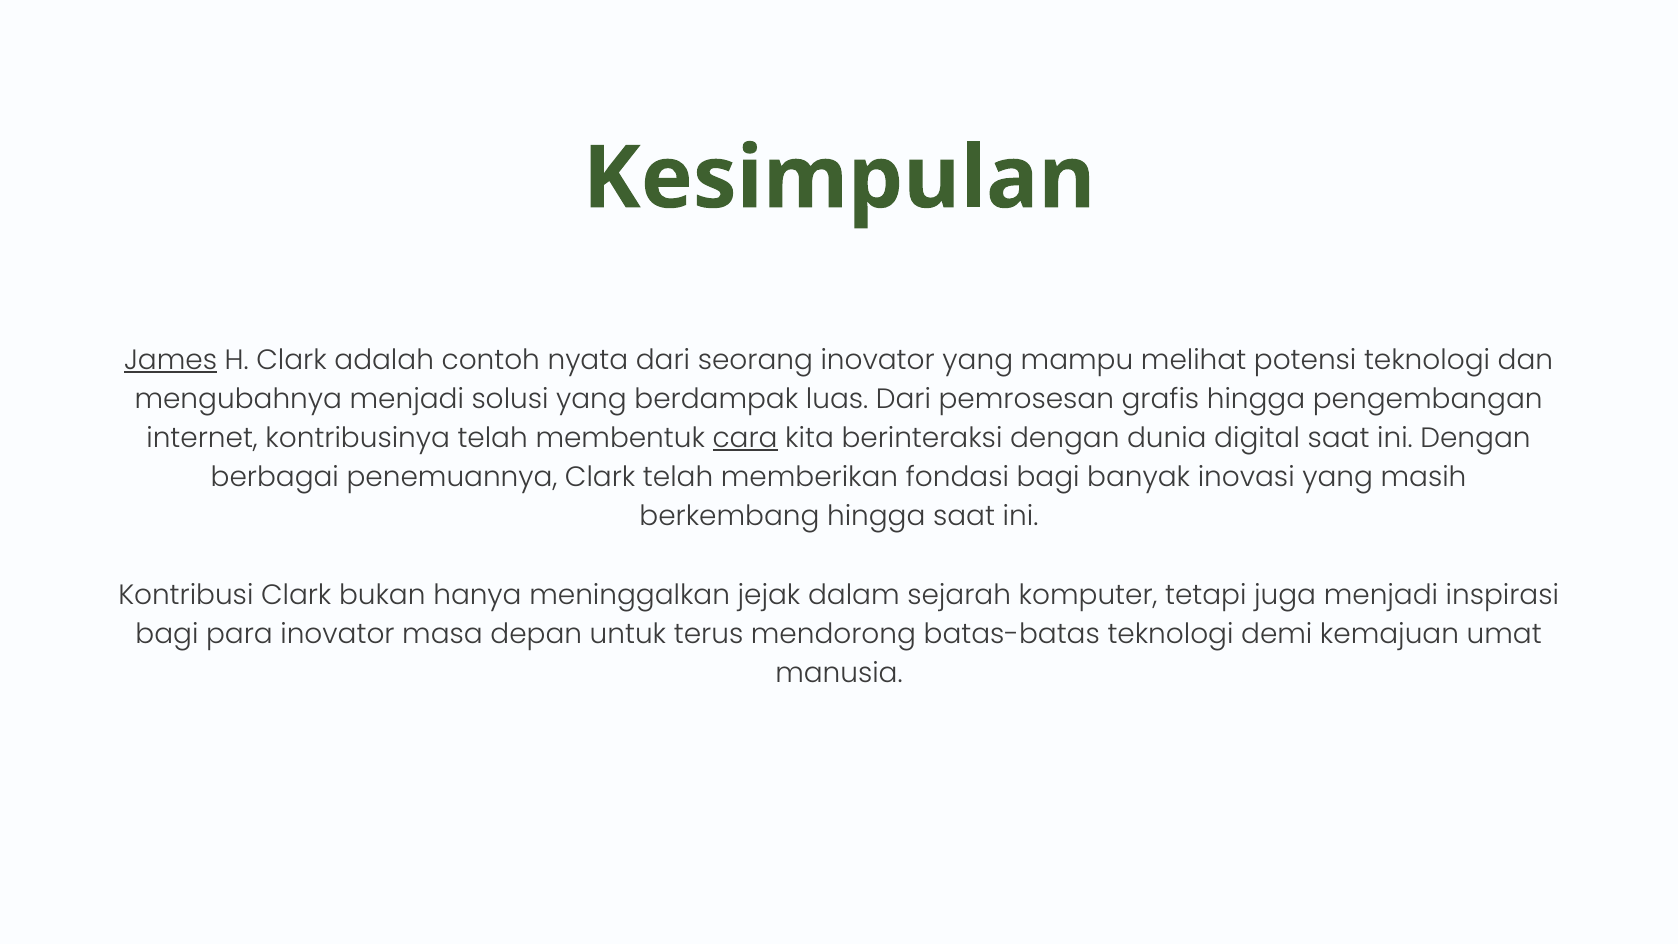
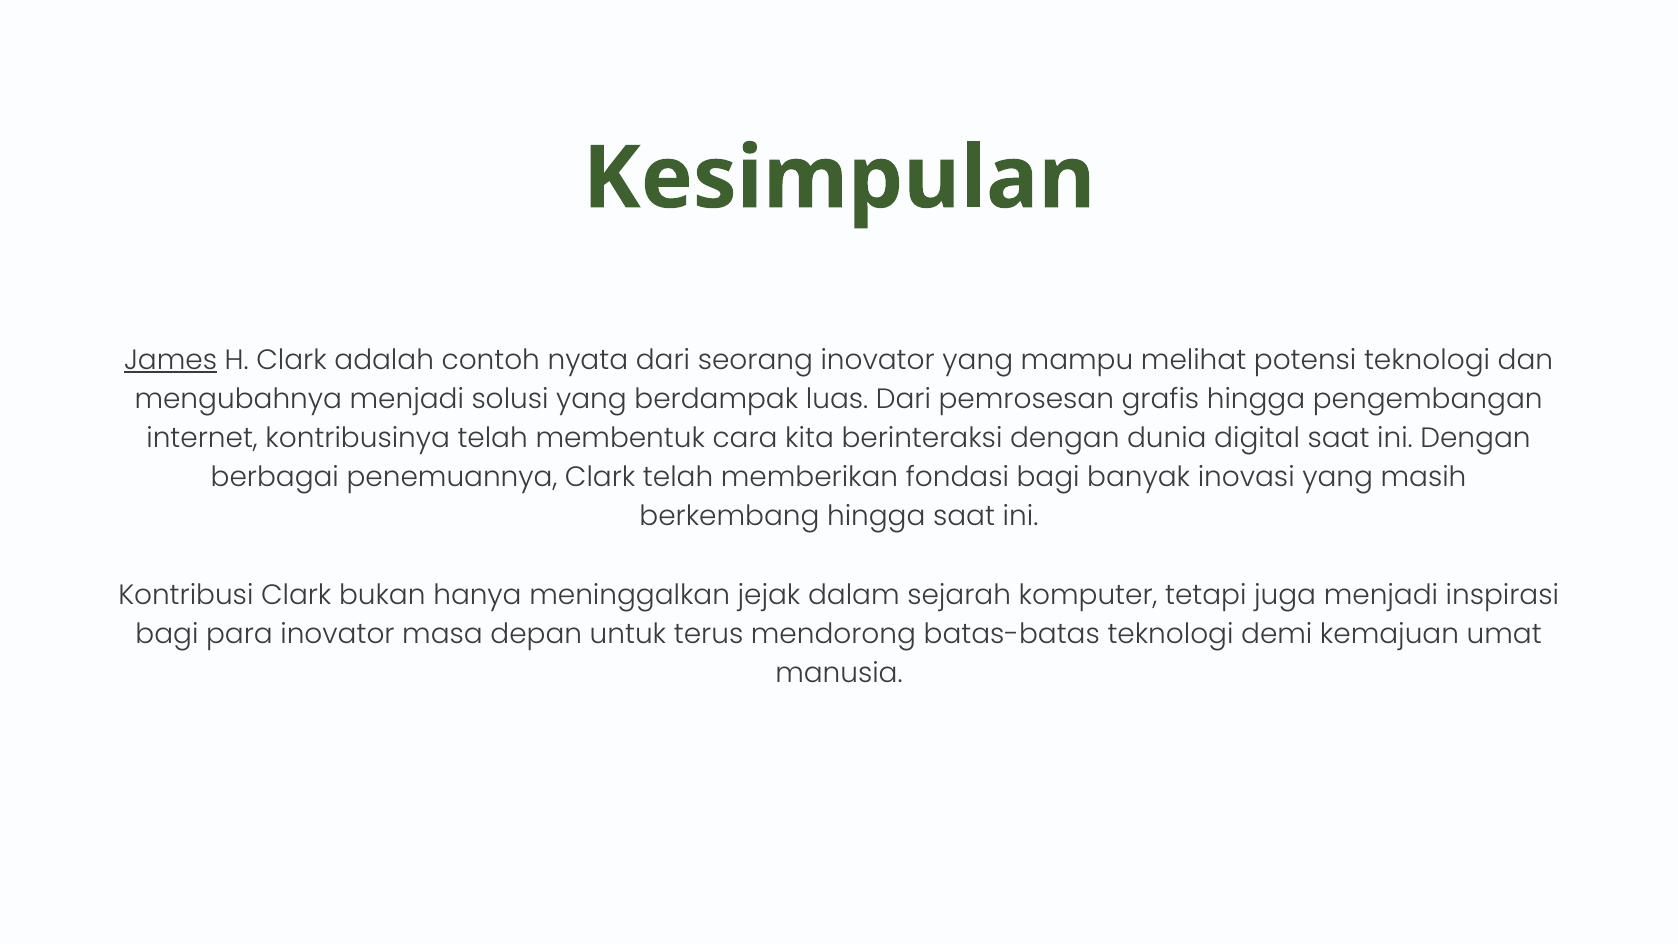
cara underline: present -> none
